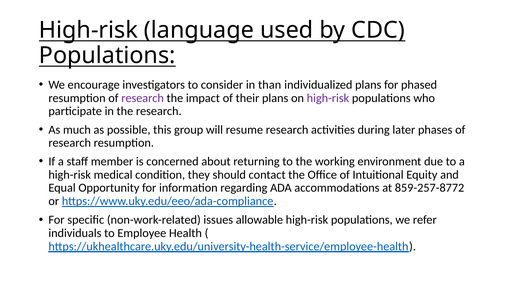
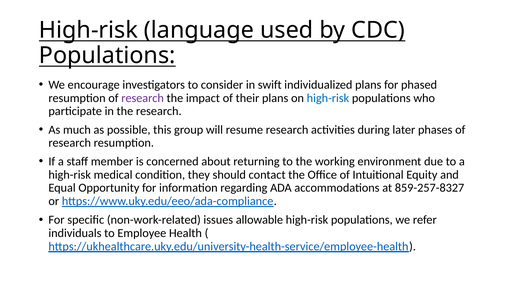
than: than -> swift
high-risk at (328, 98) colour: purple -> blue
859-257-8772: 859-257-8772 -> 859-257-8327
